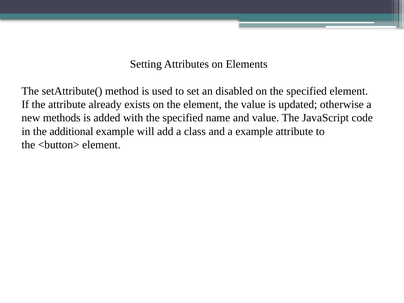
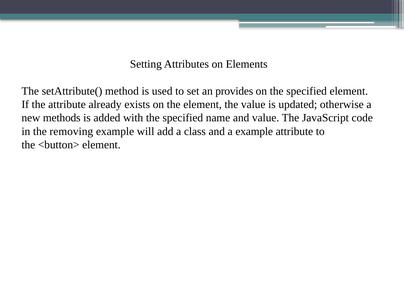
disabled: disabled -> provides
additional: additional -> removing
